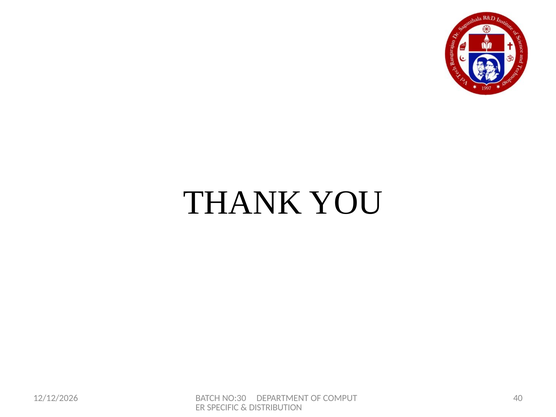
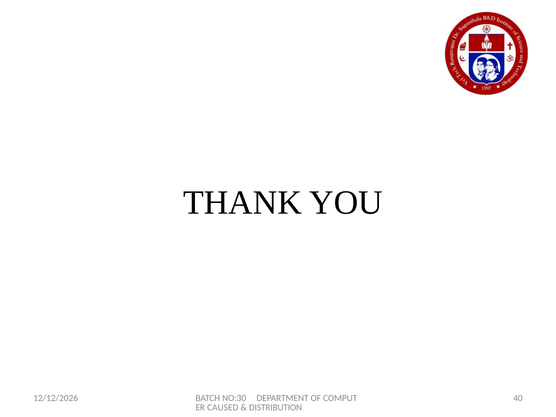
SPECIFIC: SPECIFIC -> CAUSED
